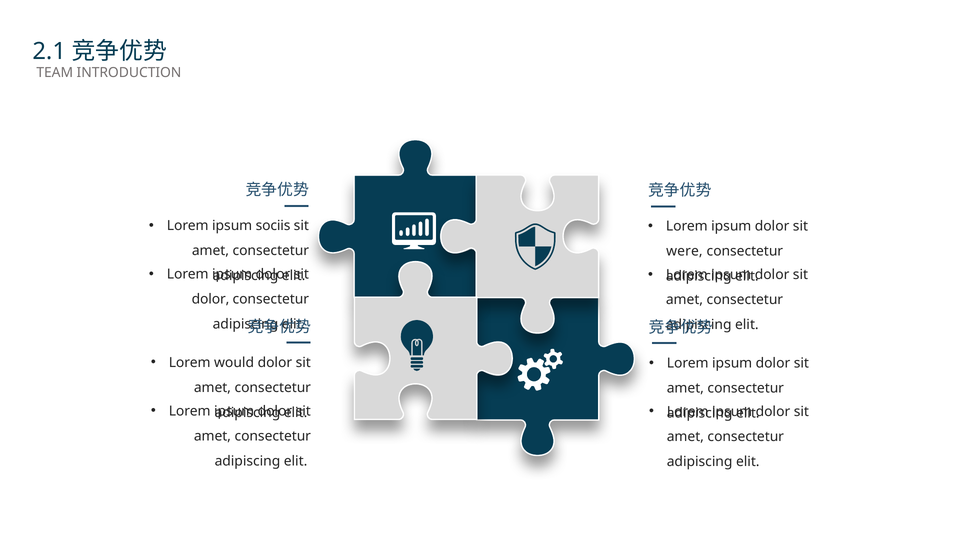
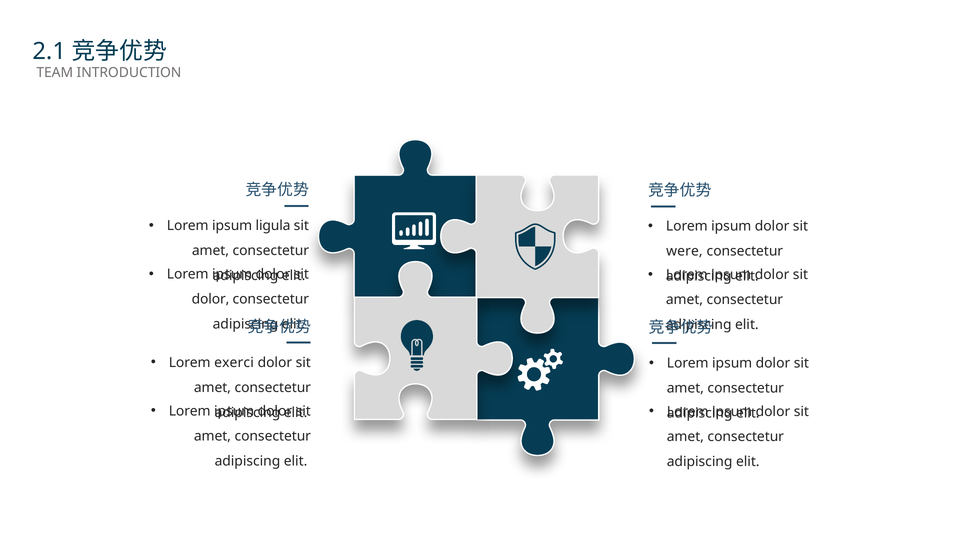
sociis: sociis -> ligula
would: would -> exerci
